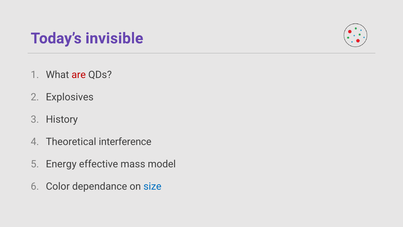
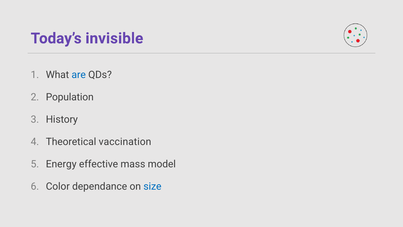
are colour: red -> blue
Explosives: Explosives -> Population
interference: interference -> vaccination
